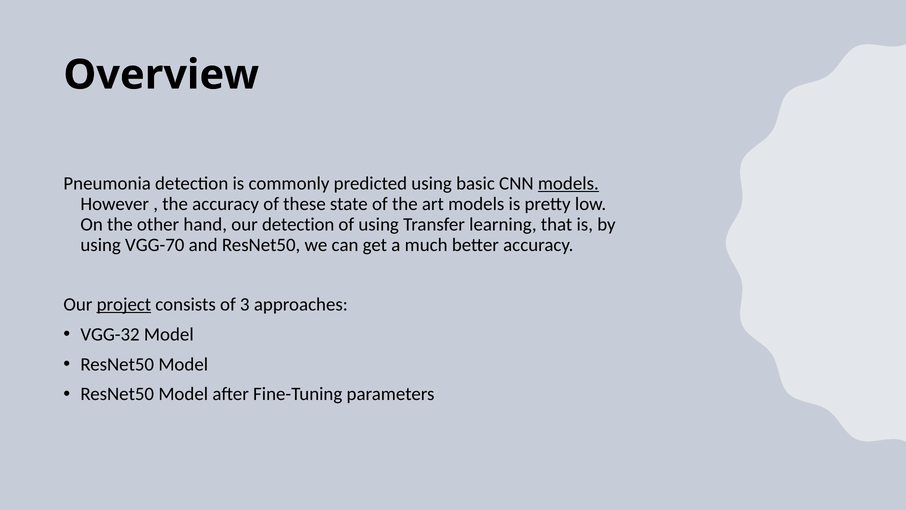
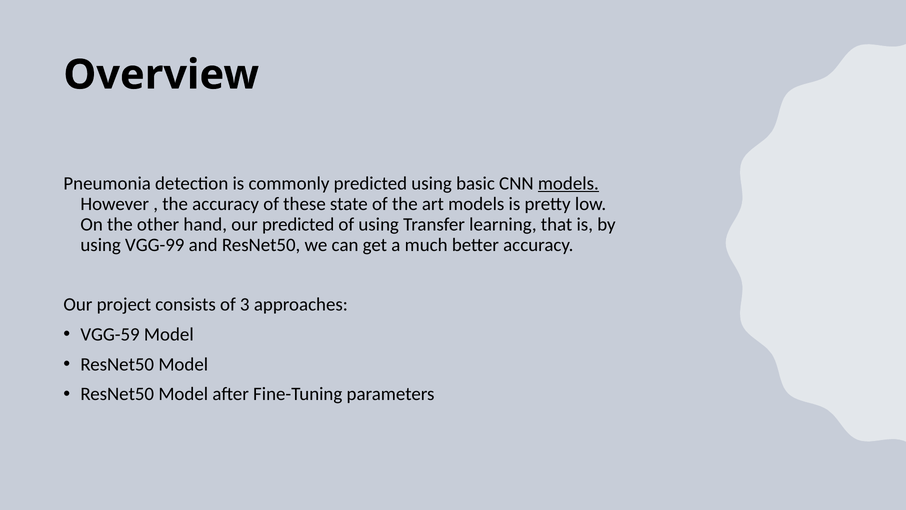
our detection: detection -> predicted
VGG-70: VGG-70 -> VGG-99
project underline: present -> none
VGG-32: VGG-32 -> VGG-59
